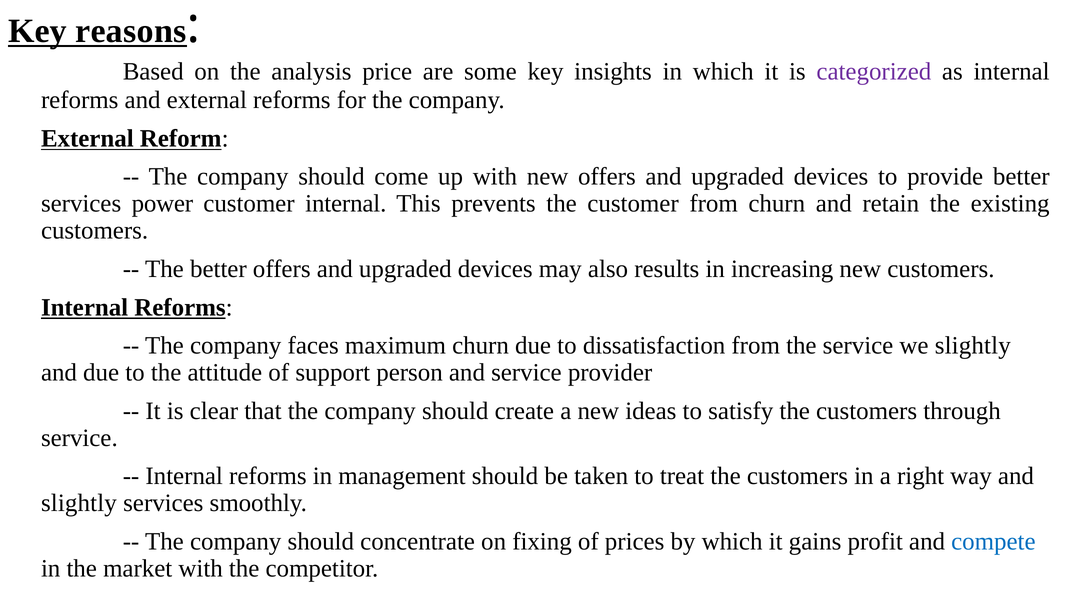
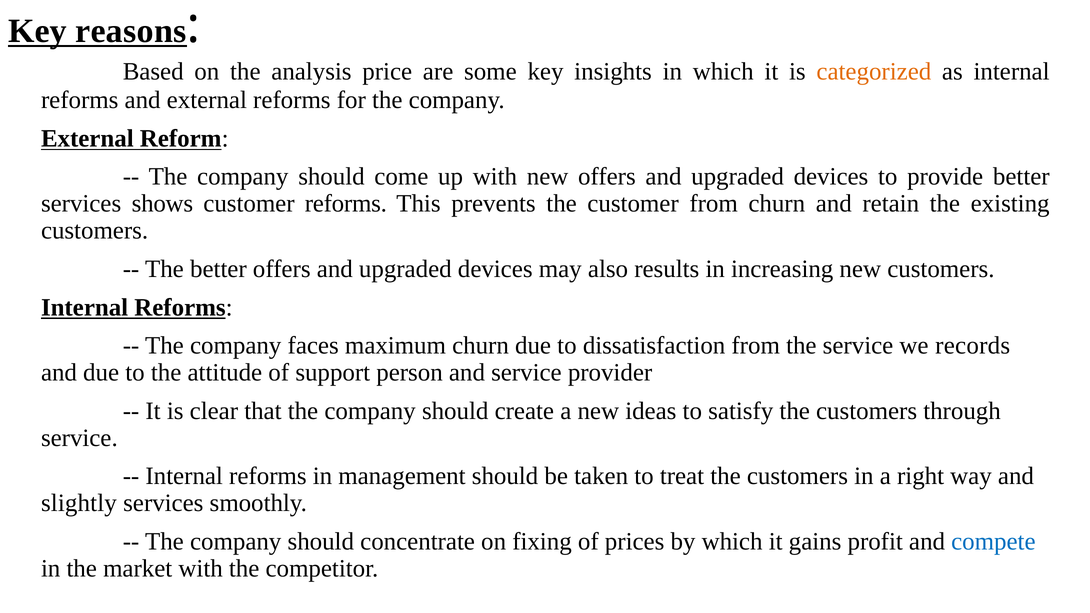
categorized colour: purple -> orange
power: power -> shows
customer internal: internal -> reforms
we slightly: slightly -> records
